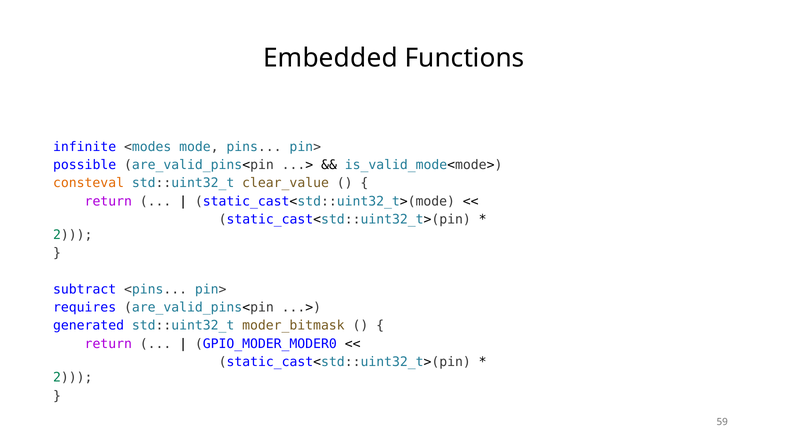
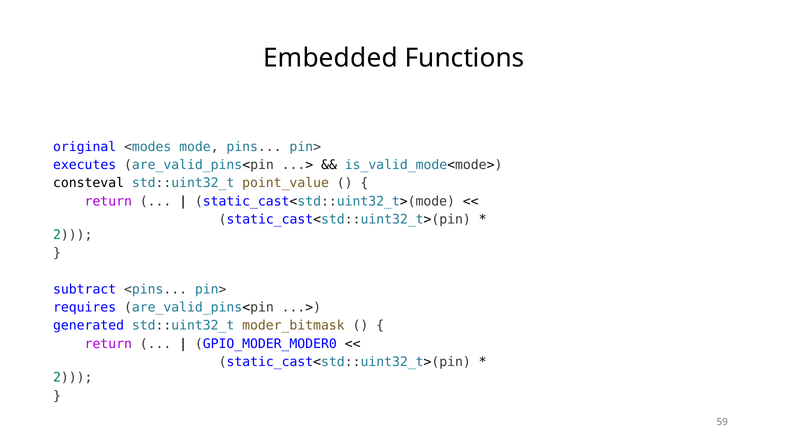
infinite: infinite -> original
possible: possible -> executes
consteval colour: orange -> black
clear_value: clear_value -> point_value
